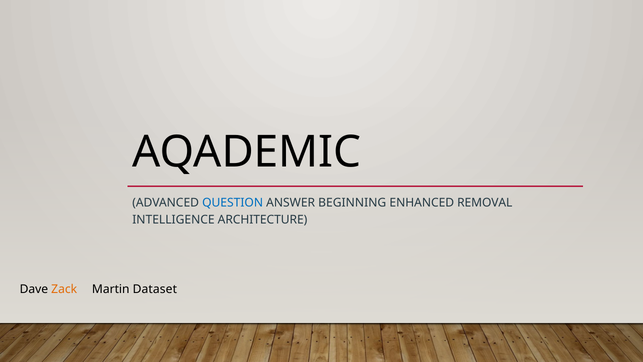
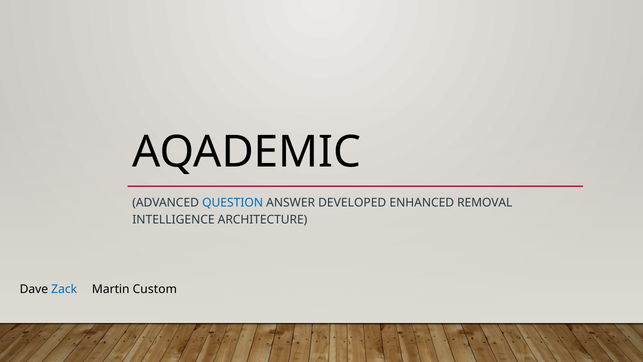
BEGINNING: BEGINNING -> DEVELOPED
Zack colour: orange -> blue
Dataset: Dataset -> Custom
